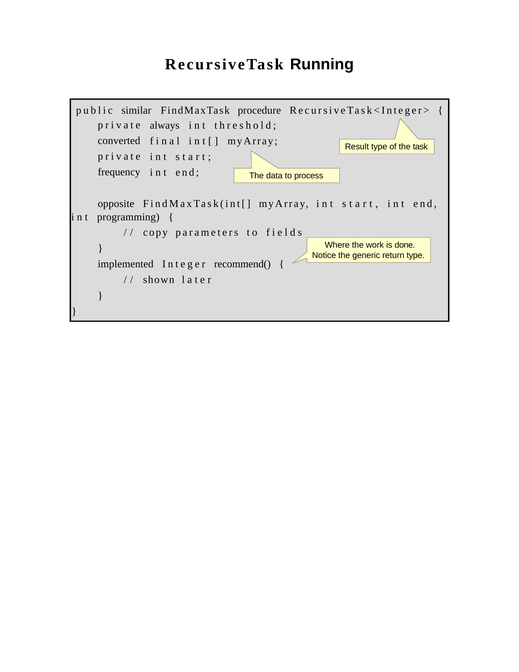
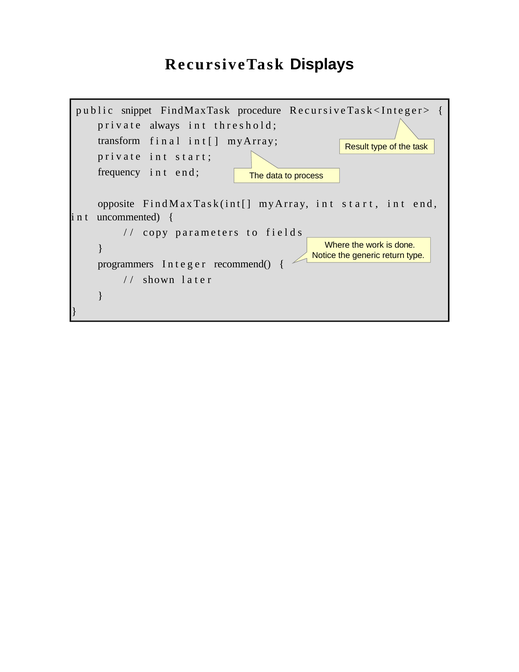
Running: Running -> Displays
similar: similar -> snippet
converted: converted -> transform
programming: programming -> uncommented
implemented: implemented -> programmers
